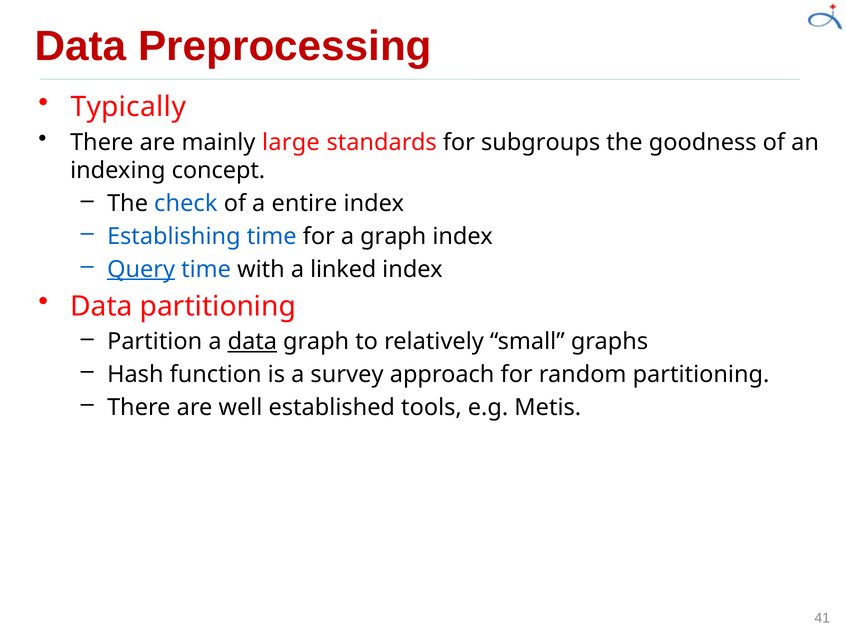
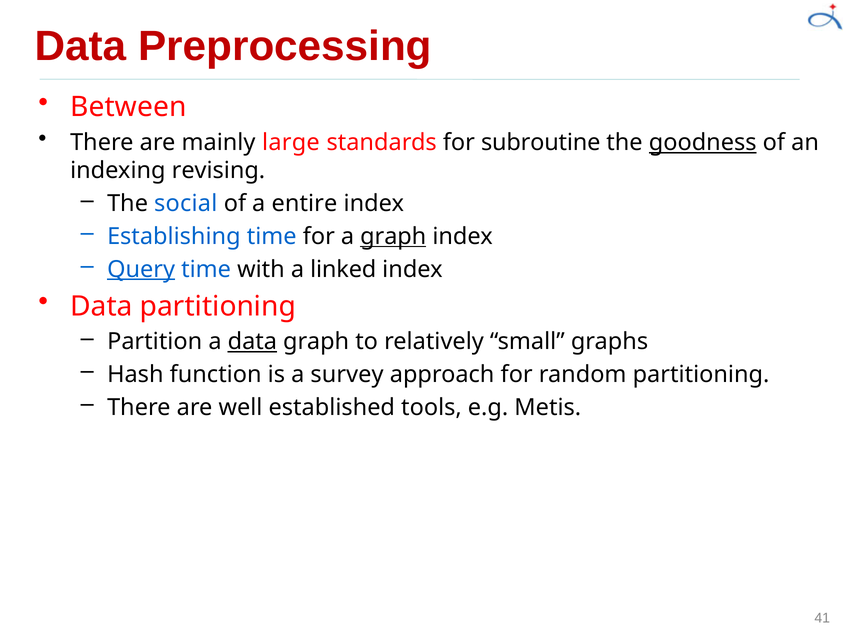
Typically: Typically -> Between
subgroups: subgroups -> subroutine
goodness underline: none -> present
concept: concept -> revising
check: check -> social
graph at (393, 237) underline: none -> present
